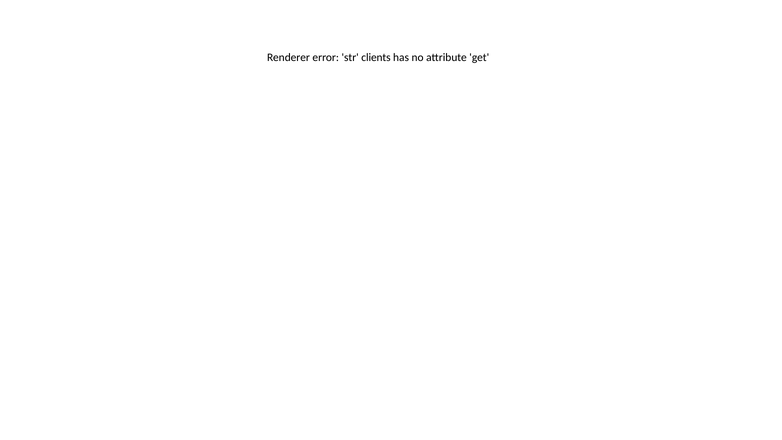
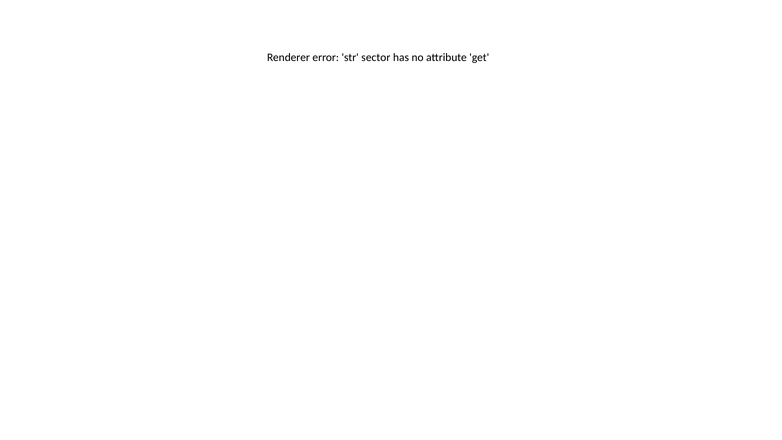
clients: clients -> sector
